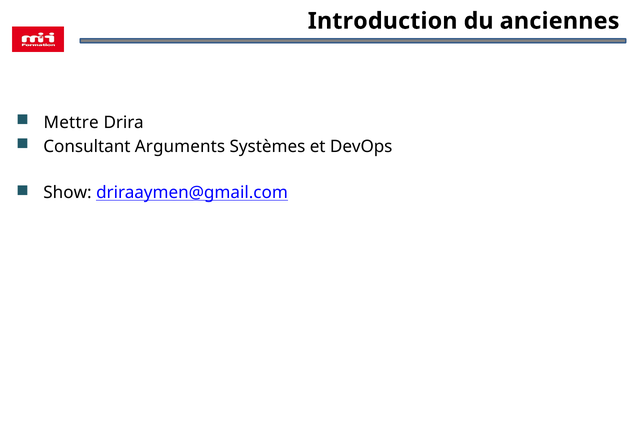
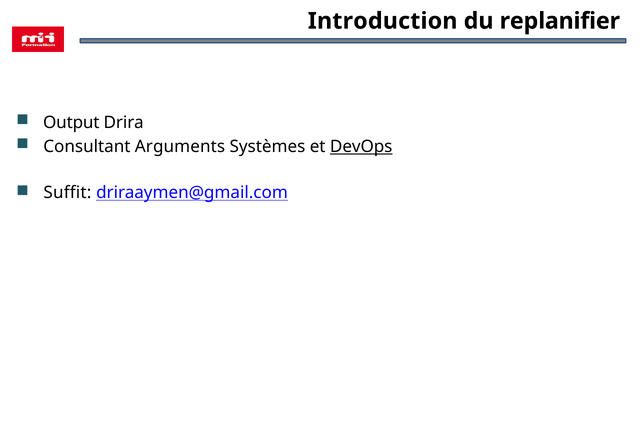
anciennes: anciennes -> replanifier
Mettre: Mettre -> Output
DevOps underline: none -> present
Show: Show -> Suffit
